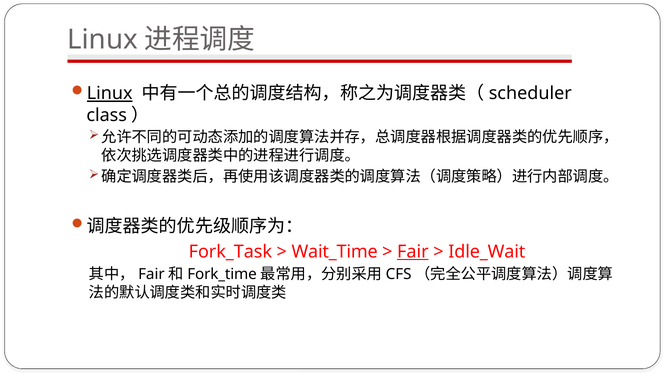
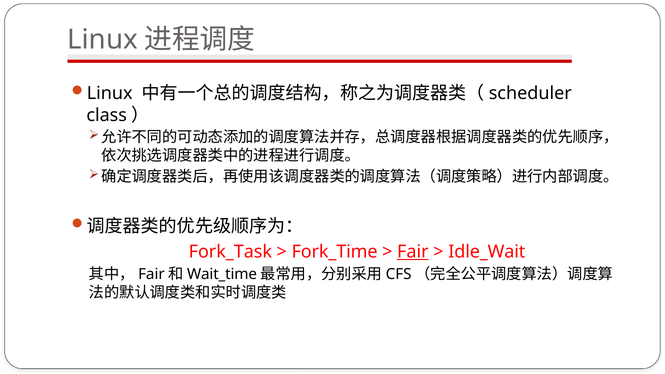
Linux at (110, 94) underline: present -> none
Wait_Time: Wait_Time -> Fork_Time
Fork_time: Fork_time -> Wait_time
